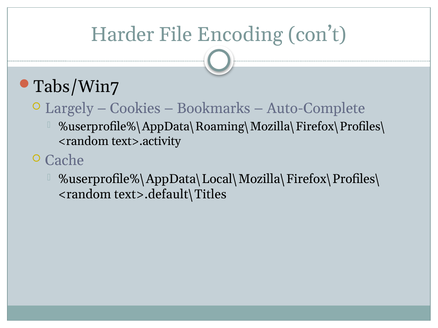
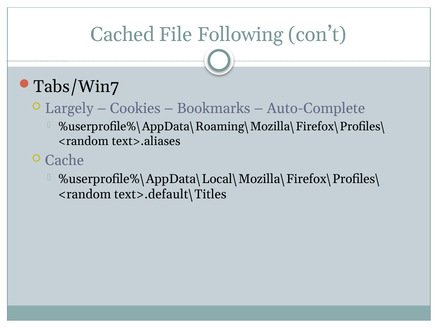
Harder: Harder -> Cached
Encoding: Encoding -> Following
text>.activity: text>.activity -> text>.aliases
